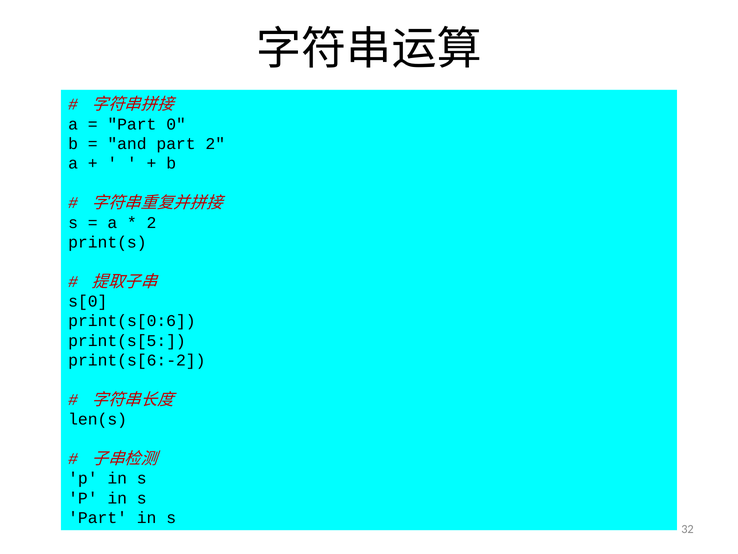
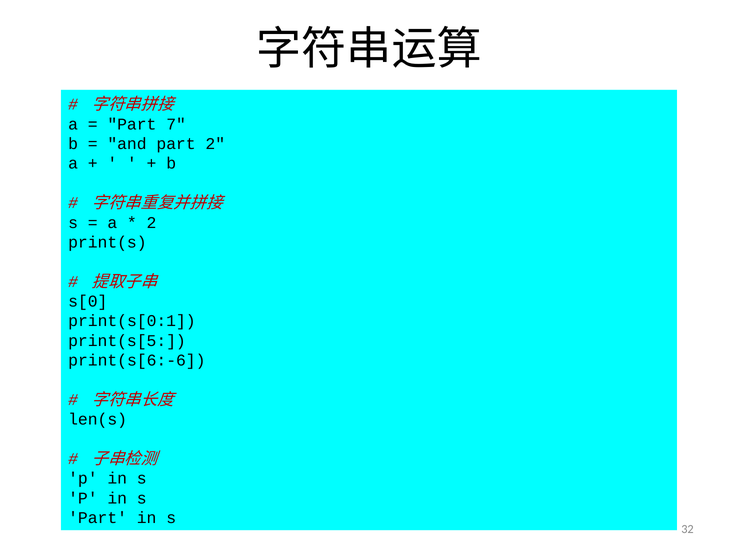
0: 0 -> 7
print(s[0:6: print(s[0:6 -> print(s[0:1
print(s[6:-2: print(s[6:-2 -> print(s[6:-6
